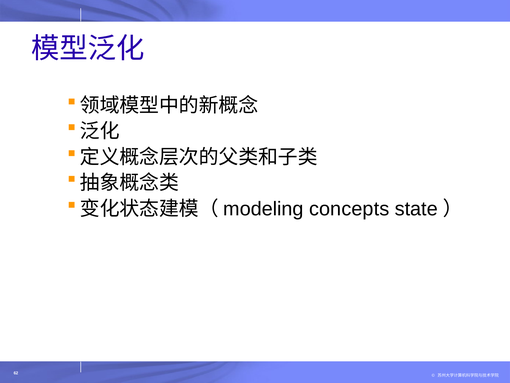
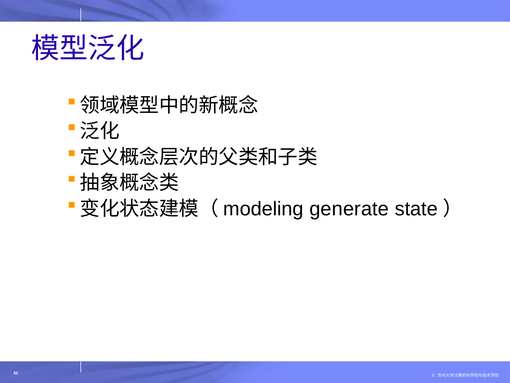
concepts: concepts -> generate
